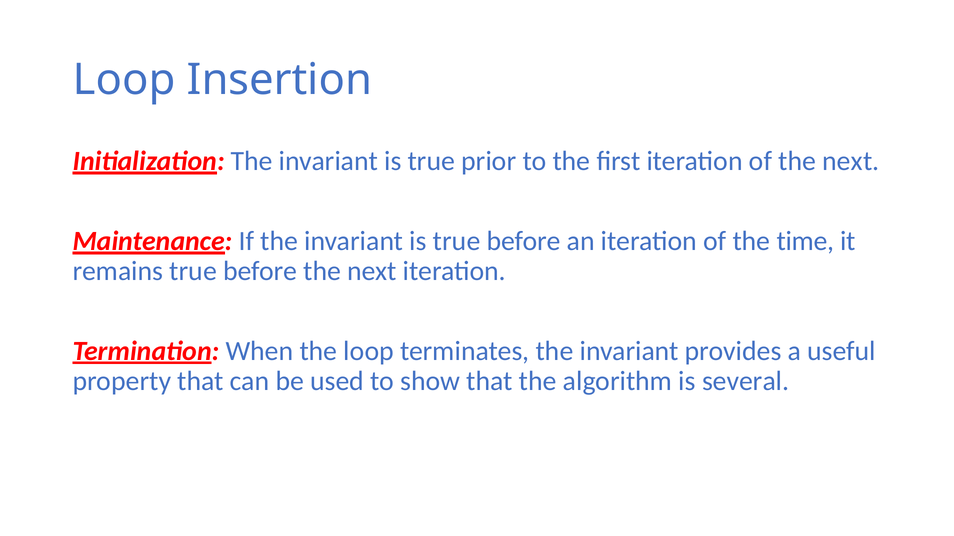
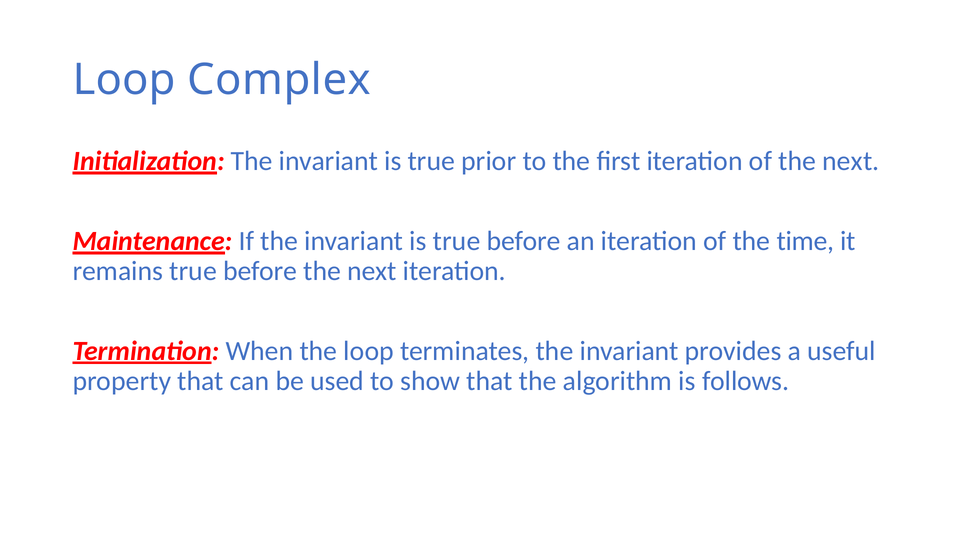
Insertion: Insertion -> Complex
several: several -> follows
